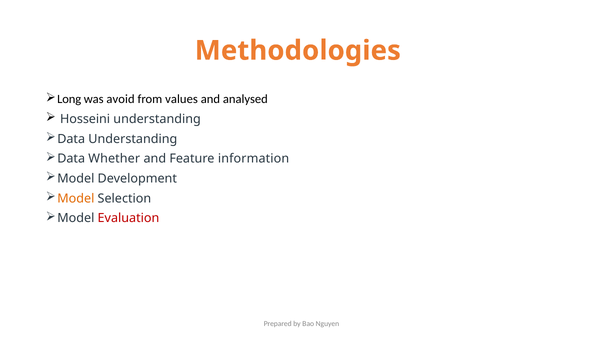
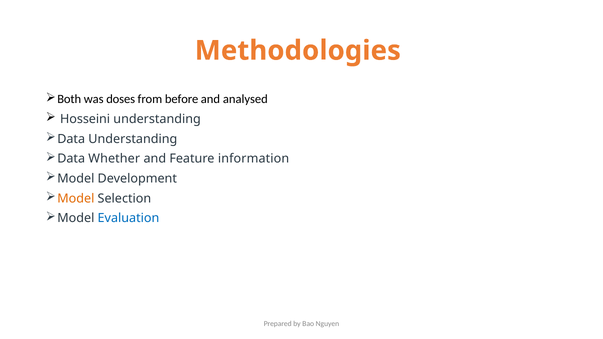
Long: Long -> Both
avoid: avoid -> doses
values: values -> before
Evaluation colour: red -> blue
